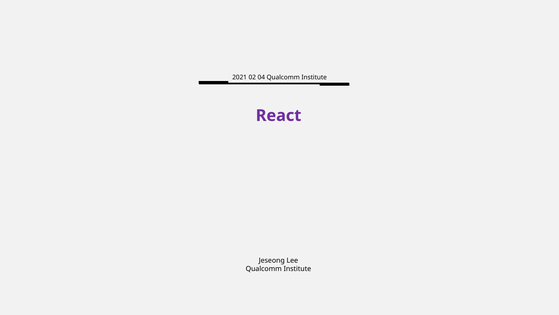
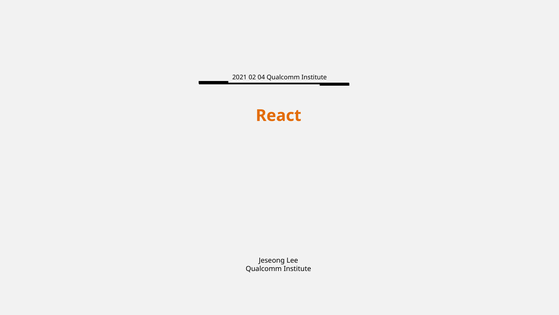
React colour: purple -> orange
